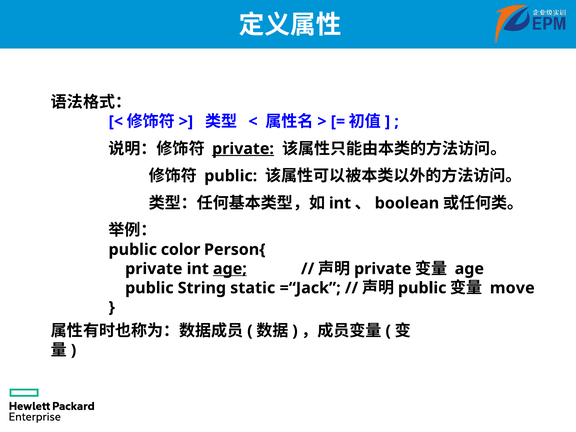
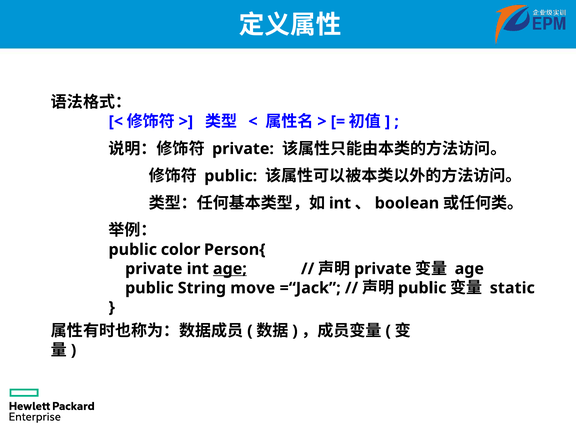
private at (243, 149) underline: present -> none
static: static -> move
move: move -> static
